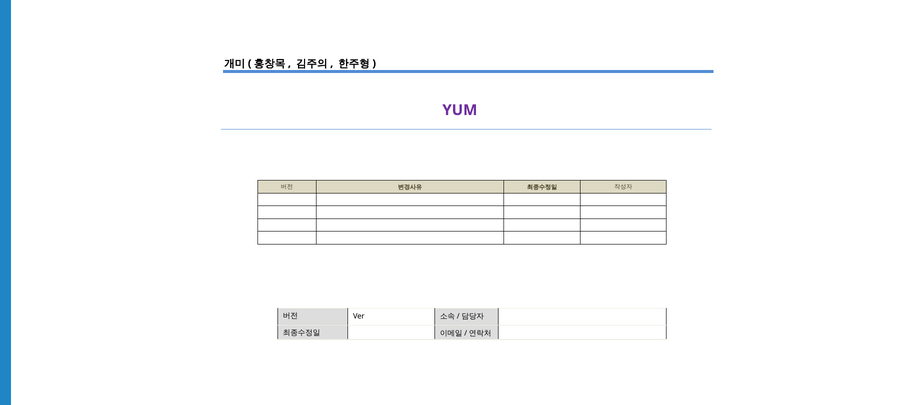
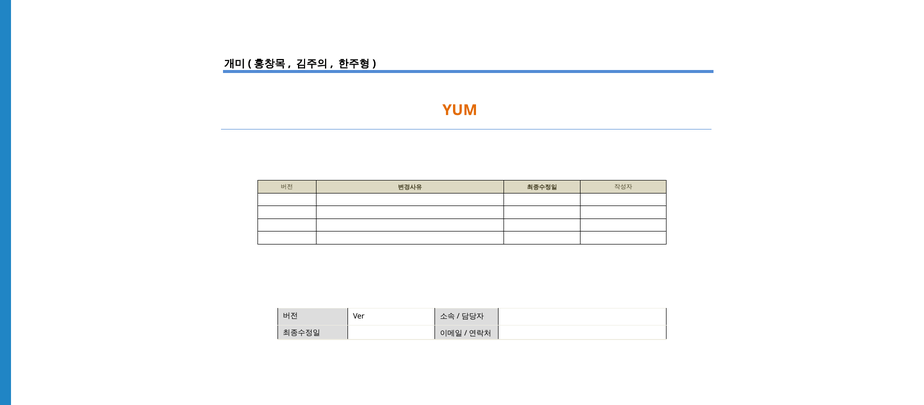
YUM colour: purple -> orange
